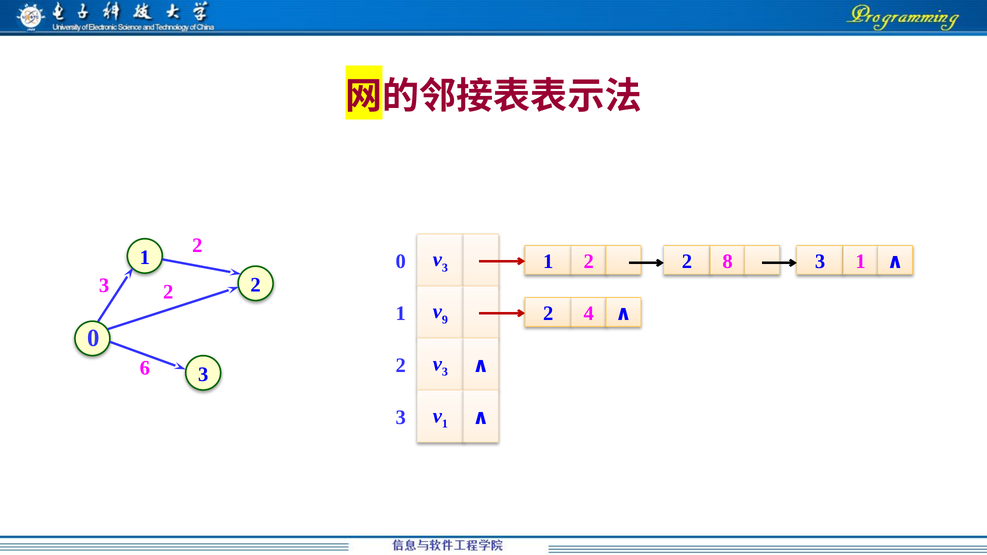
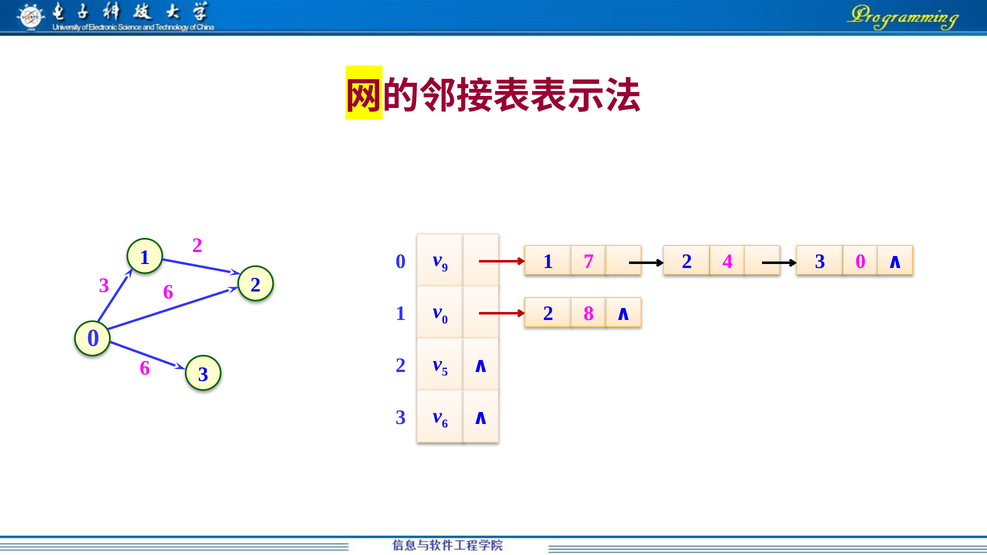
3 at (445, 268): 3 -> 9
2 at (589, 261): 2 -> 7
8: 8 -> 4
1 at (861, 261): 1 -> 0
2 at (168, 292): 2 -> 6
9 at (445, 320): 9 -> 0
4: 4 -> 8
3 at (445, 372): 3 -> 5
1 at (445, 424): 1 -> 6
